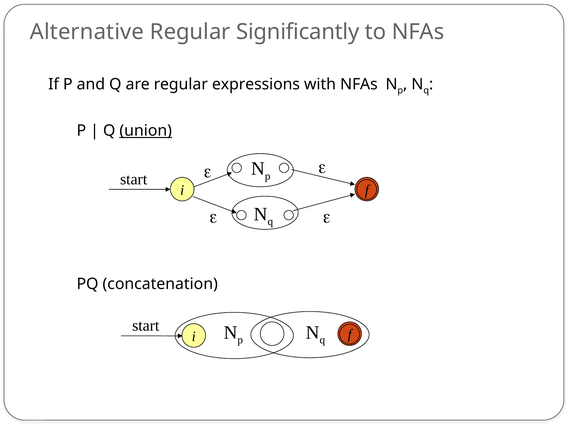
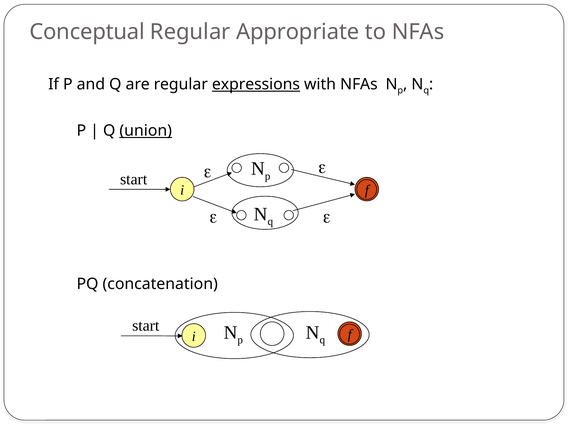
Alternative: Alternative -> Conceptual
Significantly: Significantly -> Appropriate
expressions underline: none -> present
